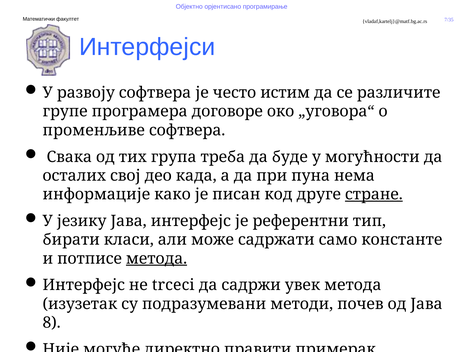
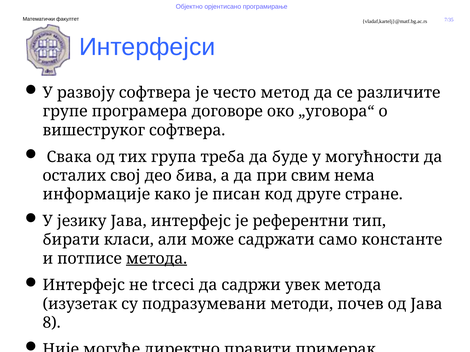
истим: истим -> метод
променљиве: променљиве -> вишеструког
када: када -> бива
пуна: пуна -> свим
стране at (374, 195) underline: present -> none
